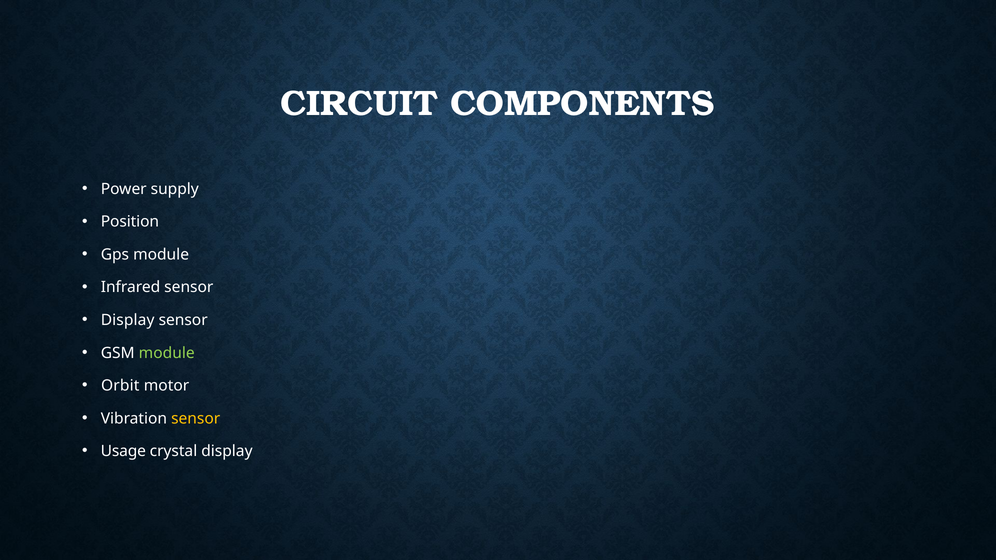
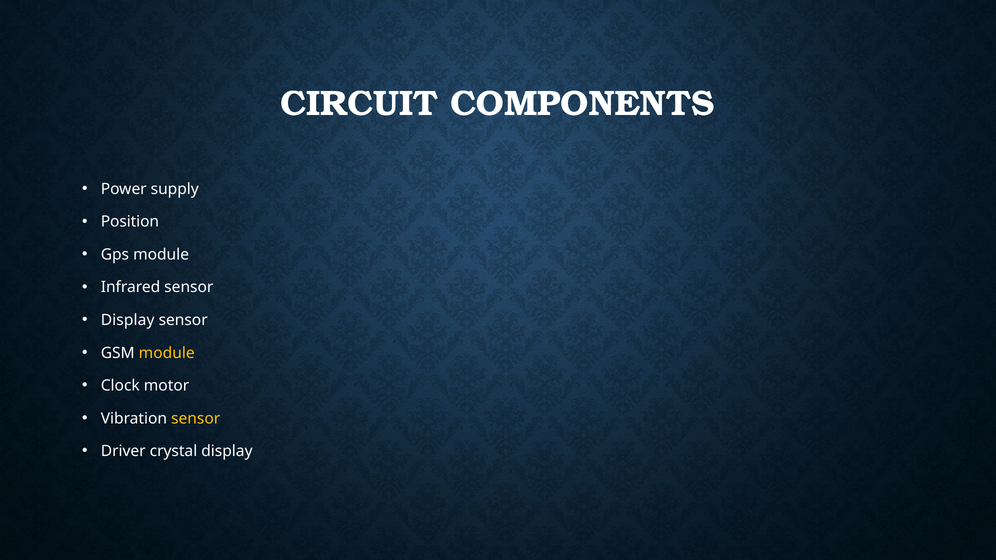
module at (167, 353) colour: light green -> yellow
Orbit: Orbit -> Clock
Usage: Usage -> Driver
